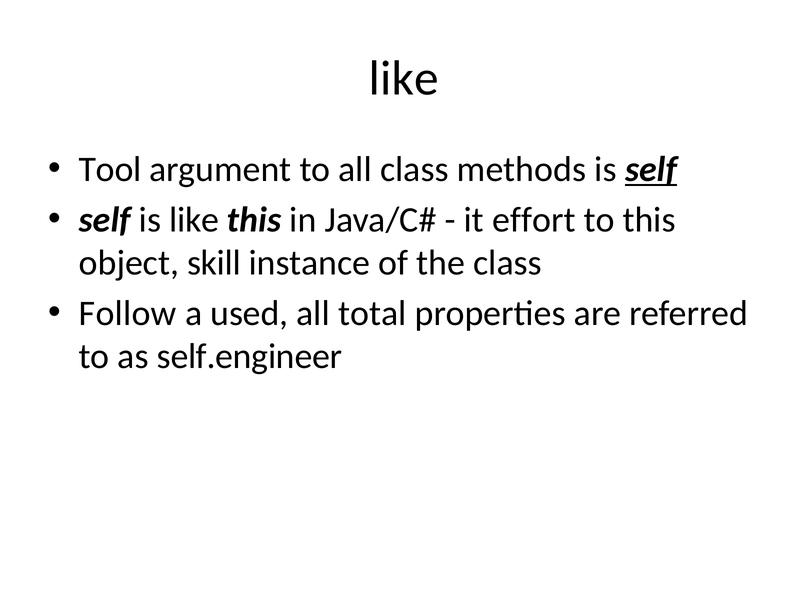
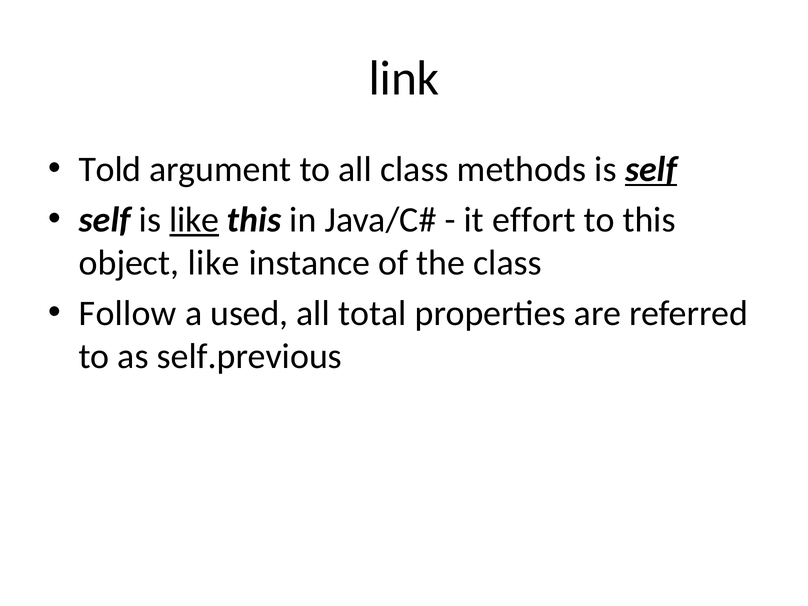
like at (404, 78): like -> link
Tool: Tool -> Told
like at (194, 220) underline: none -> present
object skill: skill -> like
self.engineer: self.engineer -> self.previous
